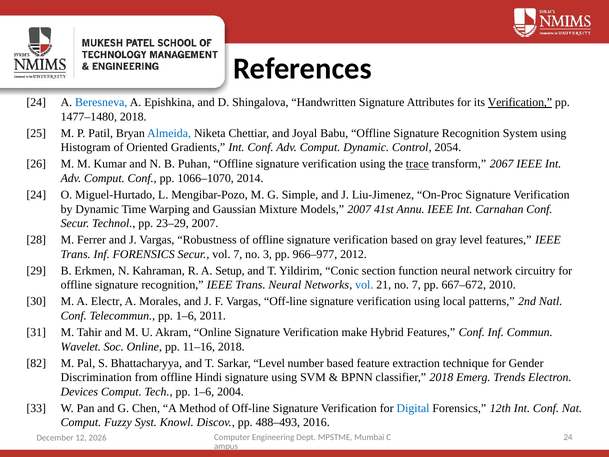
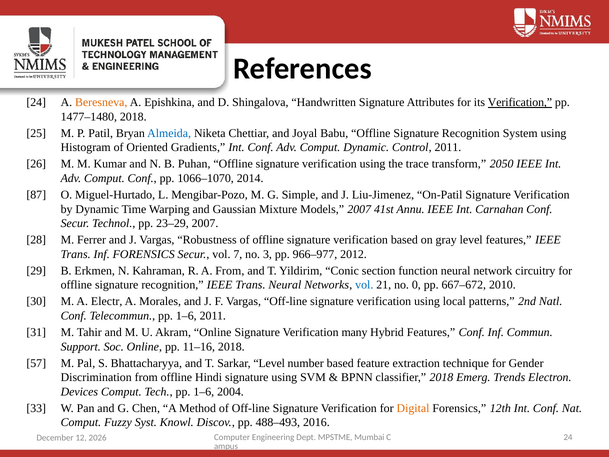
Beresneva colour: blue -> orange
Control 2054: 2054 -> 2011
trace underline: present -> none
2067: 2067 -> 2050
24 at (36, 195): 24 -> 87
On-Proc: On-Proc -> On-Patil
A Setup: Setup -> From
no 7: 7 -> 0
make: make -> many
Wavelet: Wavelet -> Support
82: 82 -> 57
Digital colour: blue -> orange
